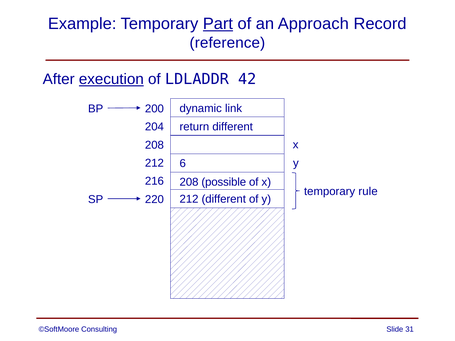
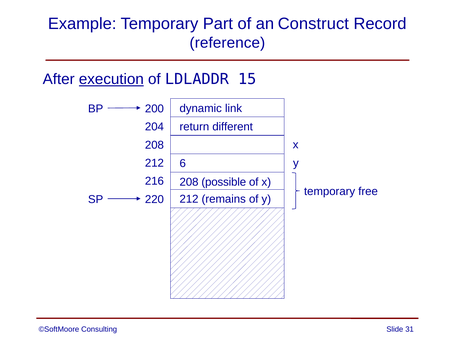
Part underline: present -> none
Approach: Approach -> Construct
42: 42 -> 15
rule: rule -> free
212 different: different -> remains
